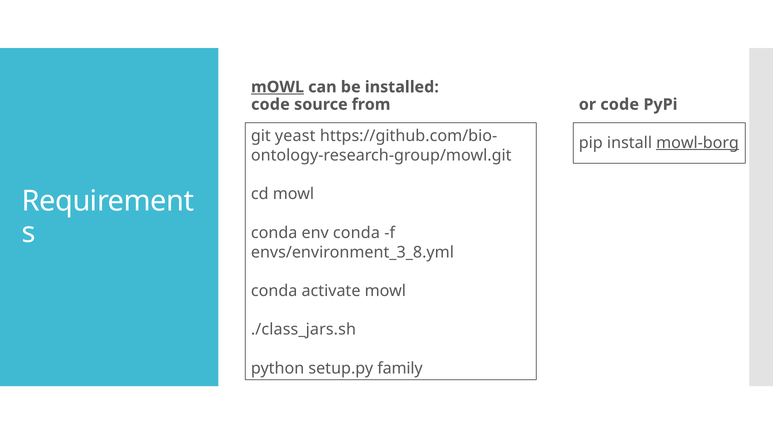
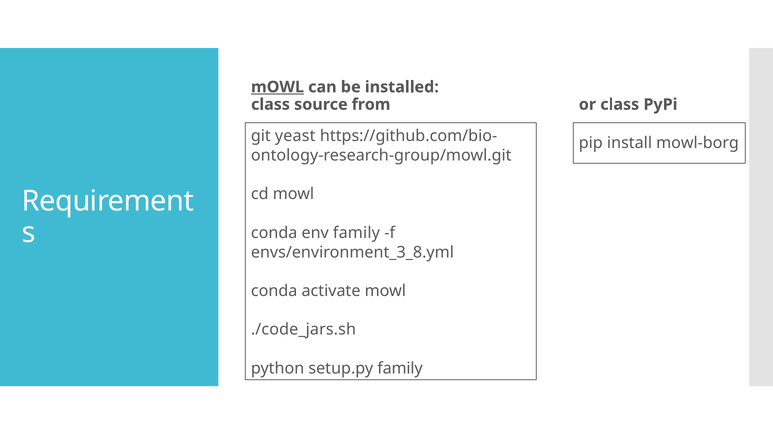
code at (270, 104): code -> class
or code: code -> class
mowl-borg underline: present -> none
env conda: conda -> family
./class_jars.sh: ./class_jars.sh -> ./code_jars.sh
